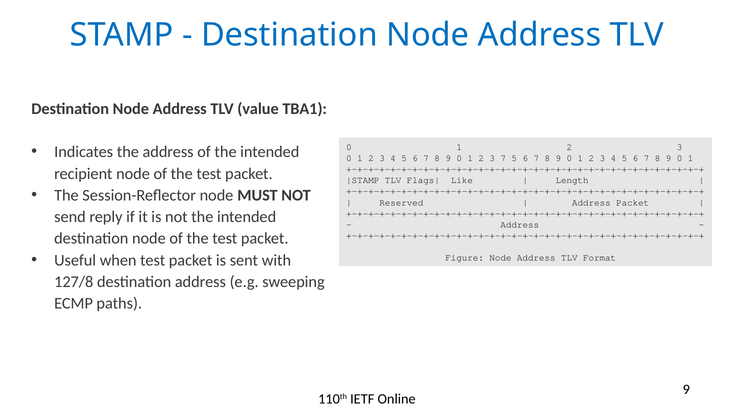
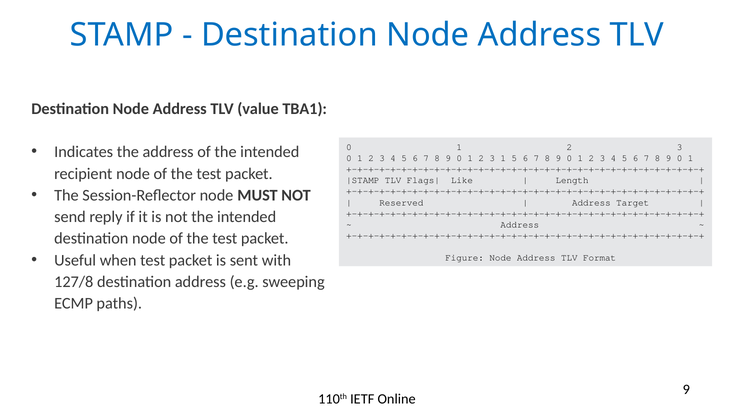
3 7: 7 -> 1
Address Packet: Packet -> Target
